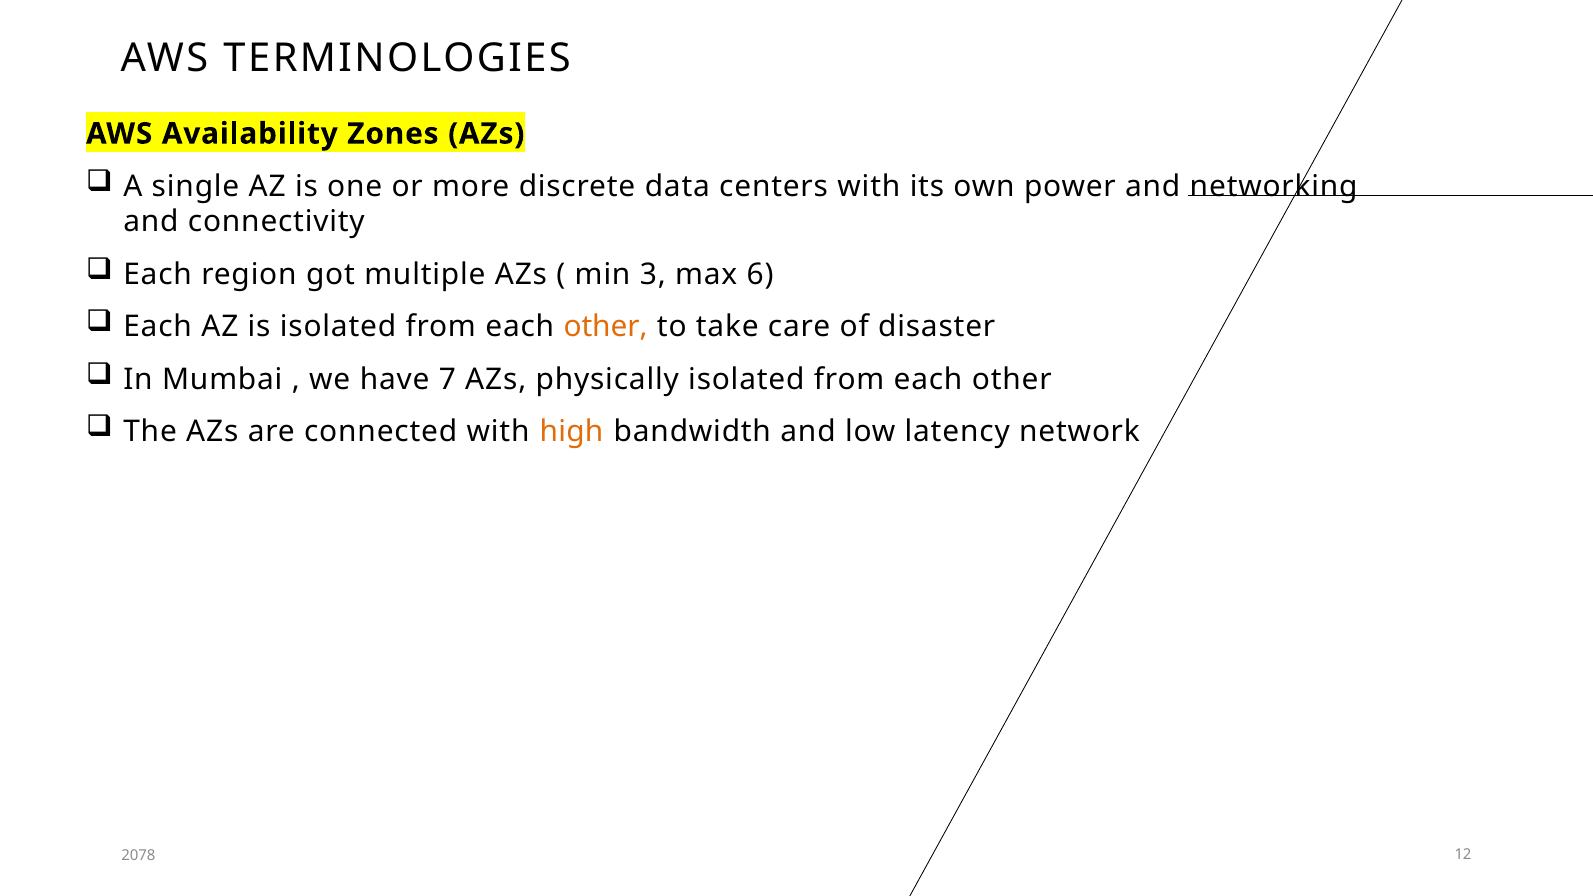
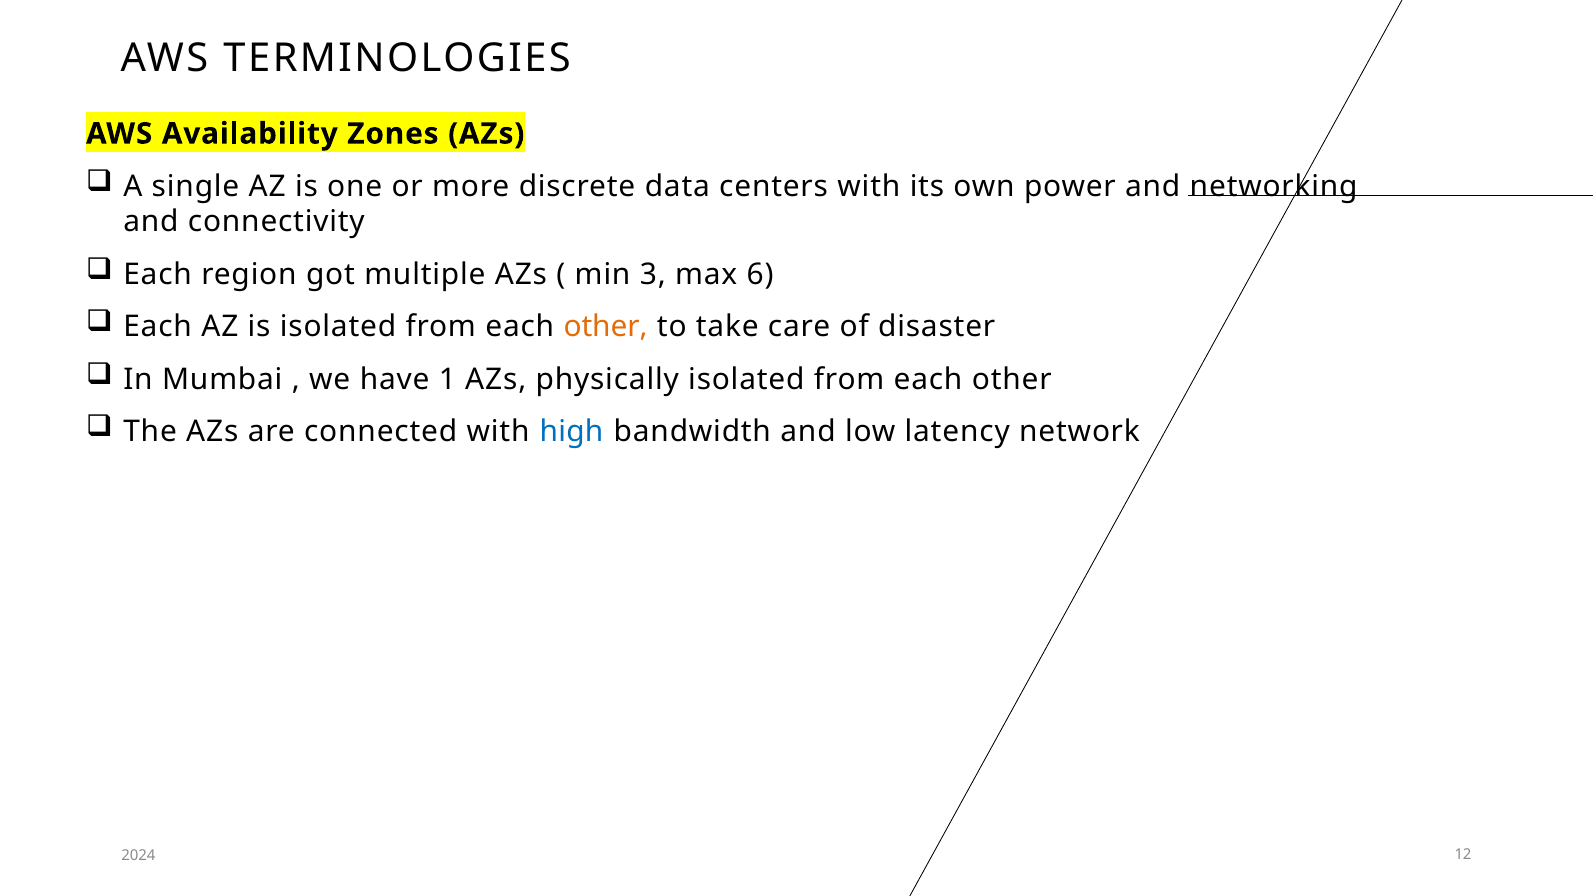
7: 7 -> 1
high colour: orange -> blue
2078: 2078 -> 2024
